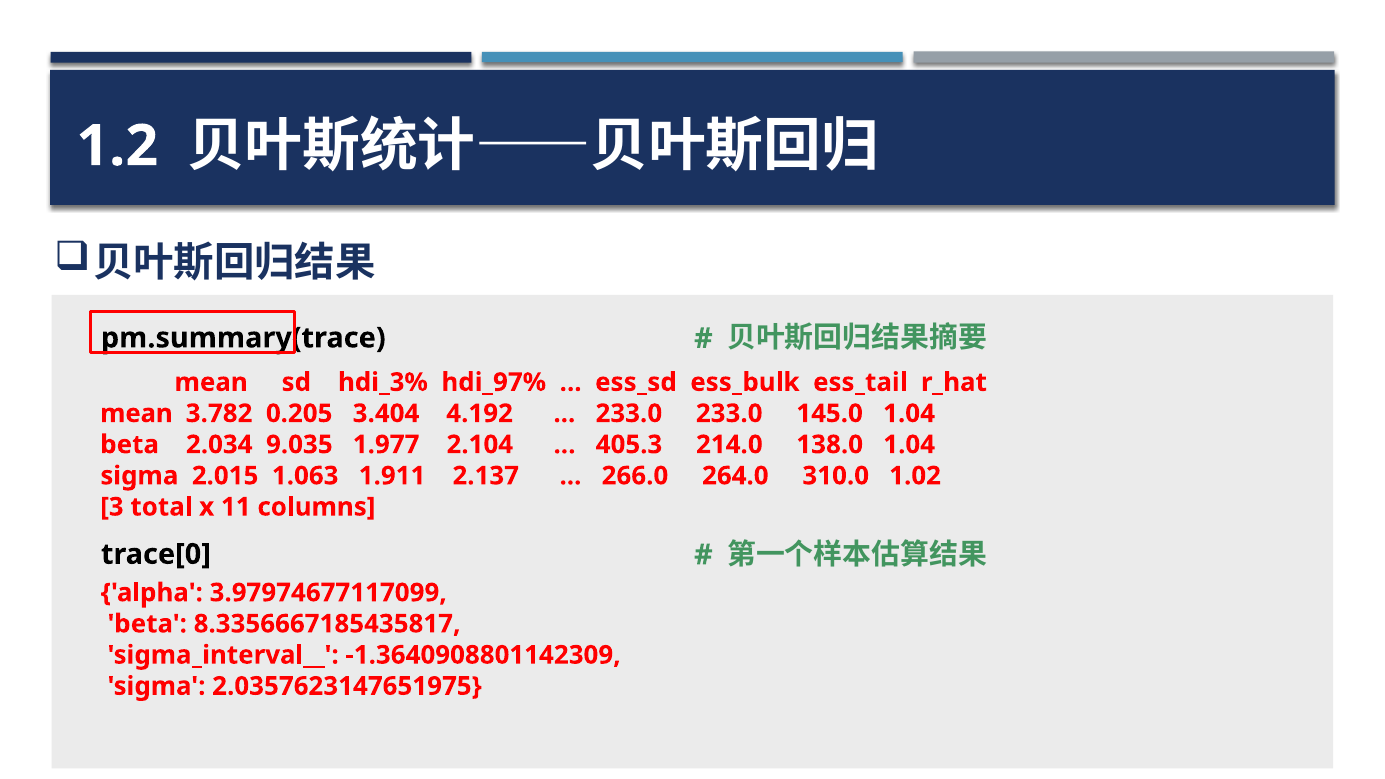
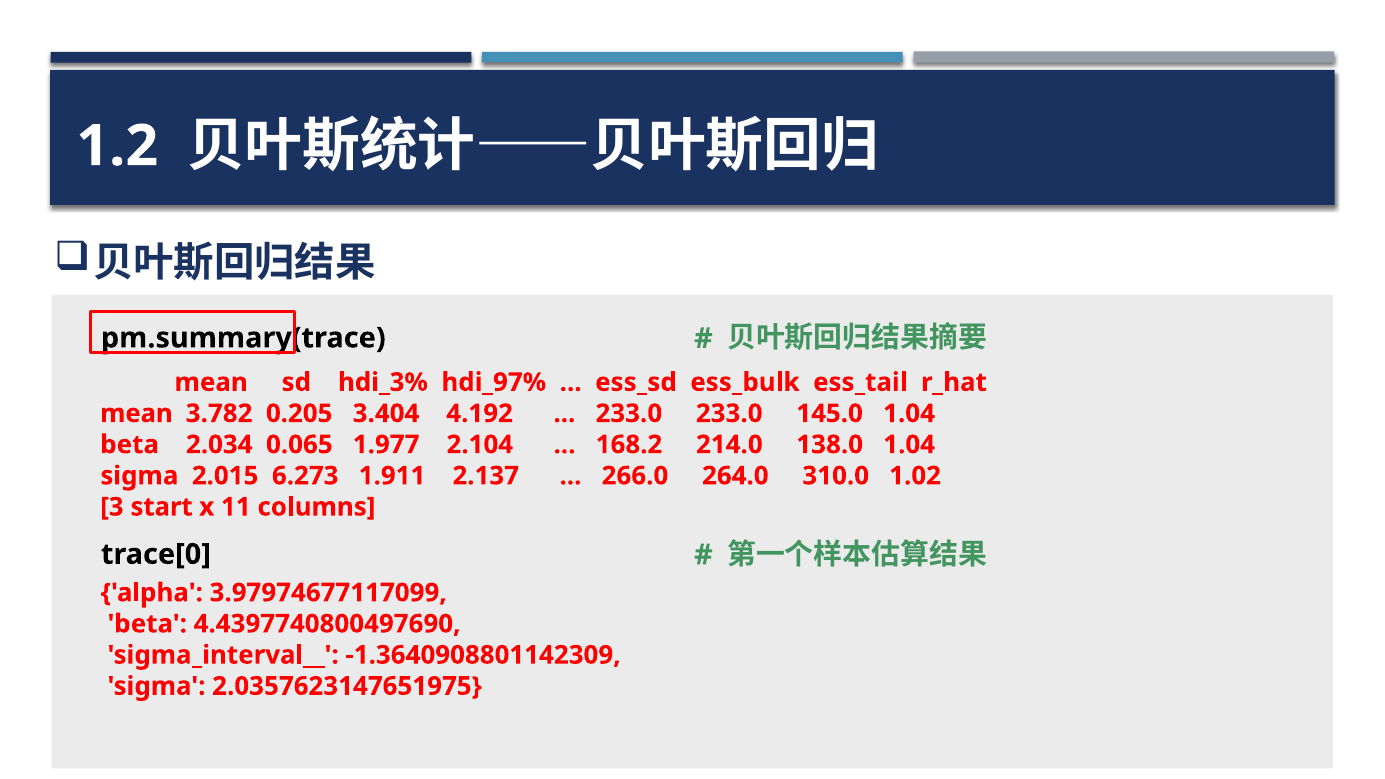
9.035: 9.035 -> 0.065
405.3: 405.3 -> 168.2
1.063: 1.063 -> 6.273
total: total -> start
8.3356667185435817: 8.3356667185435817 -> 4.4397740800497690
